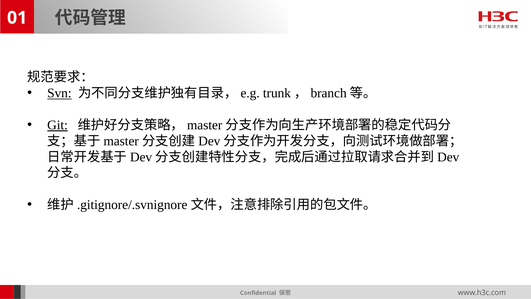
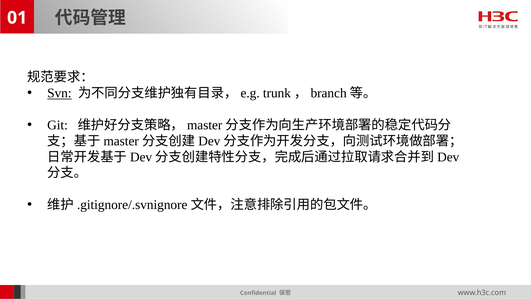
Git underline: present -> none
